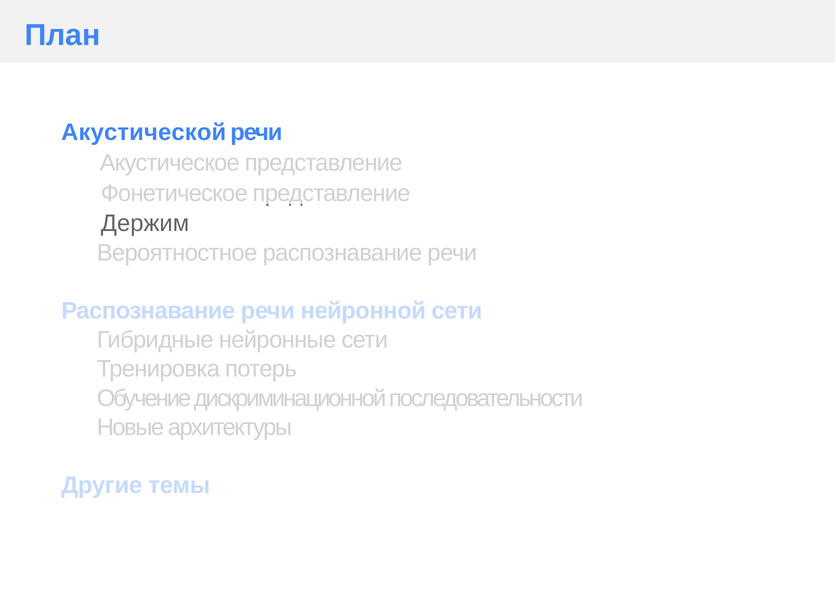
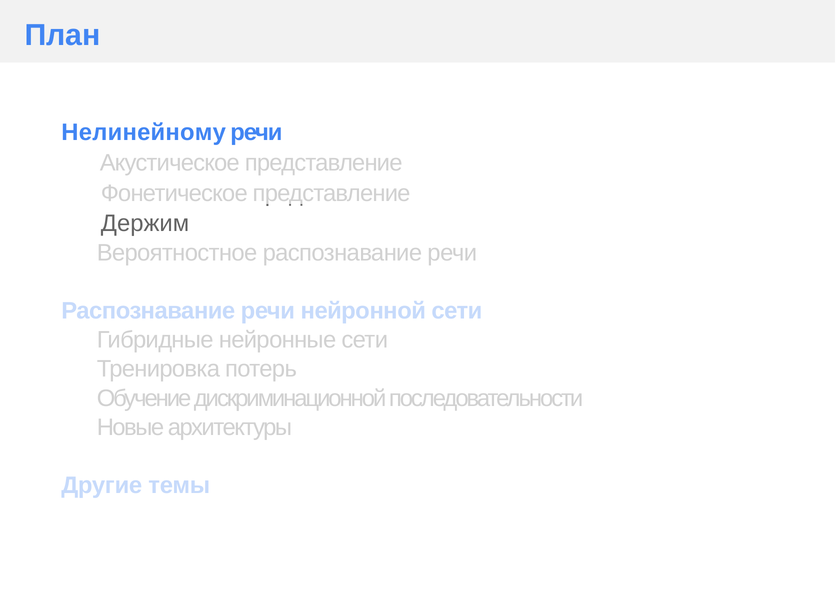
Акустической: Акустической -> Нелинейному
